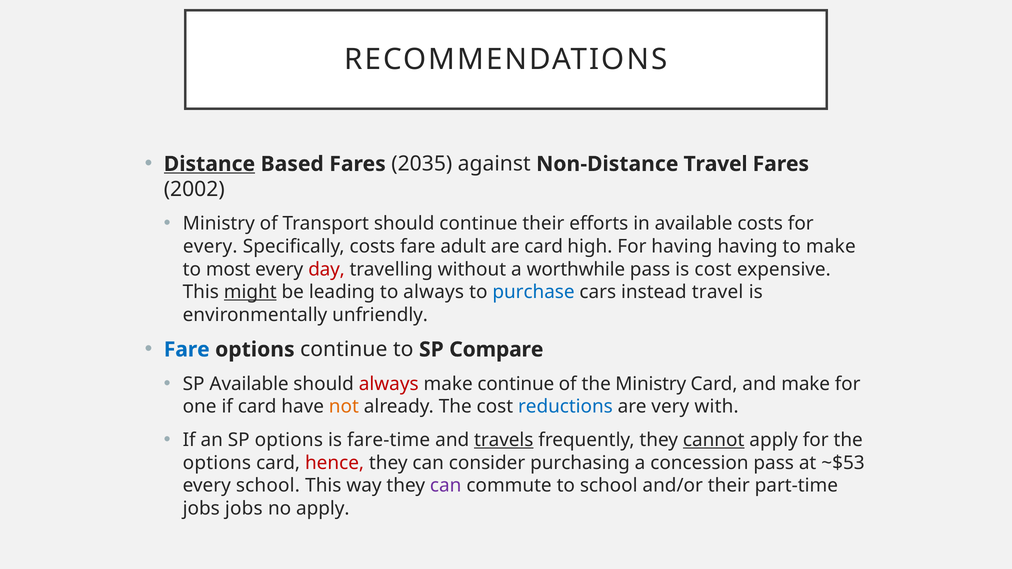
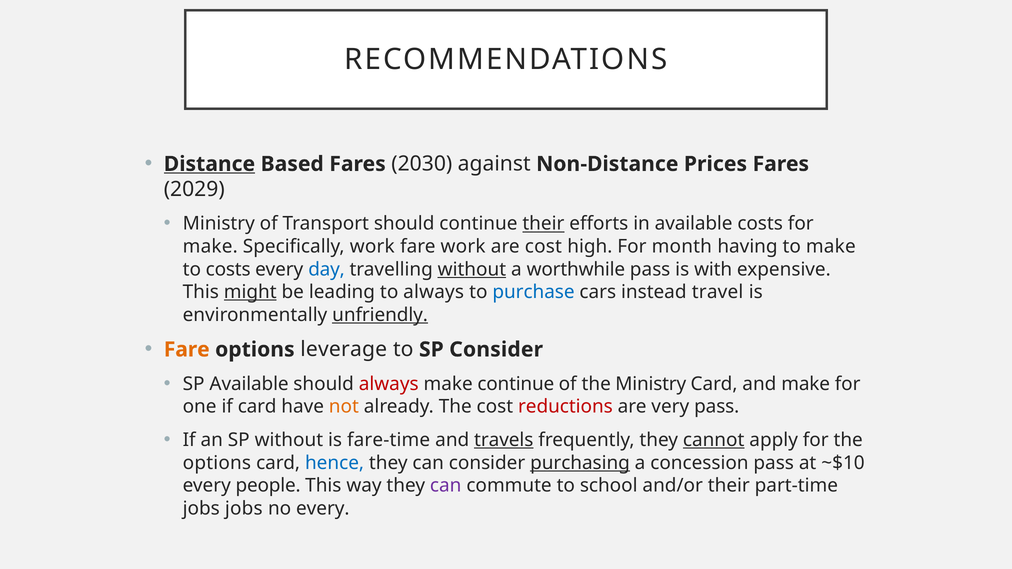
2035: 2035 -> 2030
Non-Distance Travel: Travel -> Prices
2002: 2002 -> 2029
their at (543, 224) underline: none -> present
every at (210, 247): every -> make
Specifically costs: costs -> work
fare adult: adult -> work
are card: card -> cost
For having: having -> month
to most: most -> costs
day colour: red -> blue
without at (472, 269) underline: none -> present
is cost: cost -> with
unfriendly underline: none -> present
Fare at (187, 350) colour: blue -> orange
options continue: continue -> leverage
SP Compare: Compare -> Consider
reductions colour: blue -> red
very with: with -> pass
SP options: options -> without
hence colour: red -> blue
purchasing underline: none -> present
~$53: ~$53 -> ~$10
every school: school -> people
no apply: apply -> every
